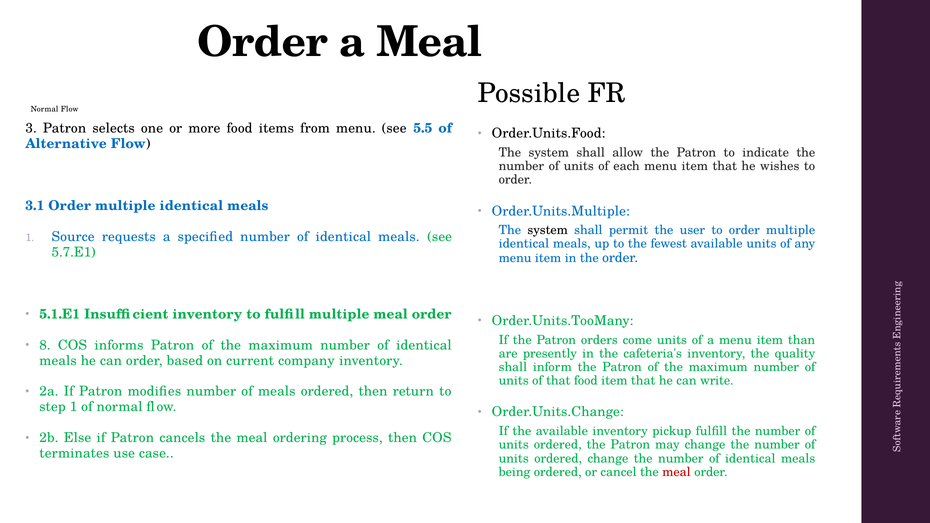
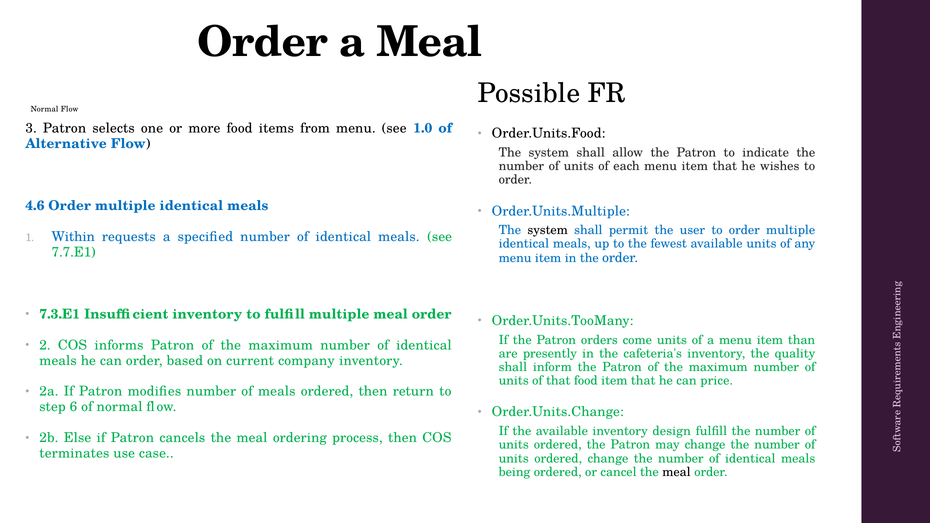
5.5: 5.5 -> 1.0
3.1: 3.1 -> 4.6
Source: Source -> Within
5.7.E1: 5.7.E1 -> 7.7.E1
5.1.E1: 5.1.E1 -> 7.3.E1
8: 8 -> 2
write: write -> price
step 1: 1 -> 6
pickup: pickup -> design
meal at (676, 472) colour: red -> black
